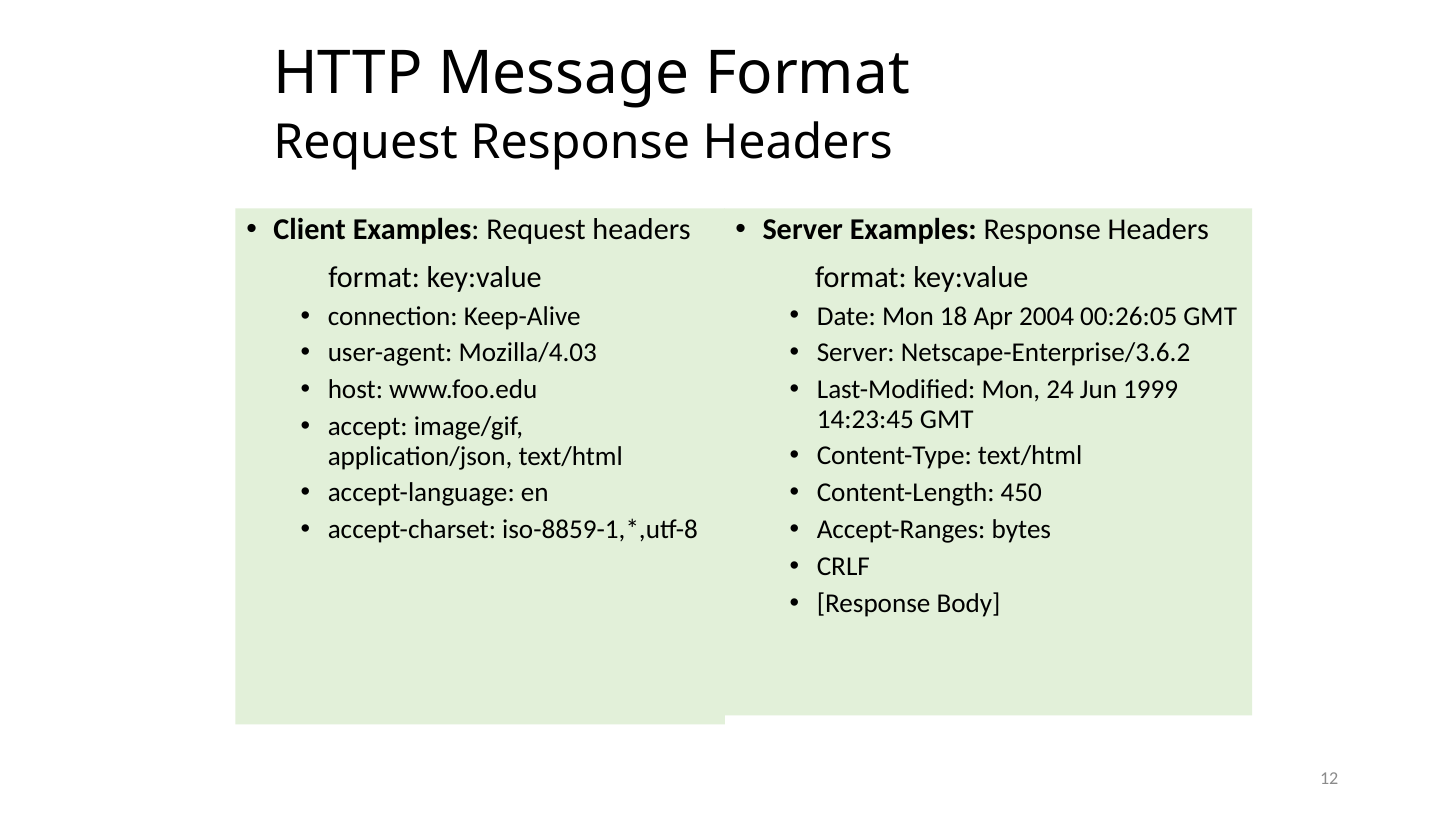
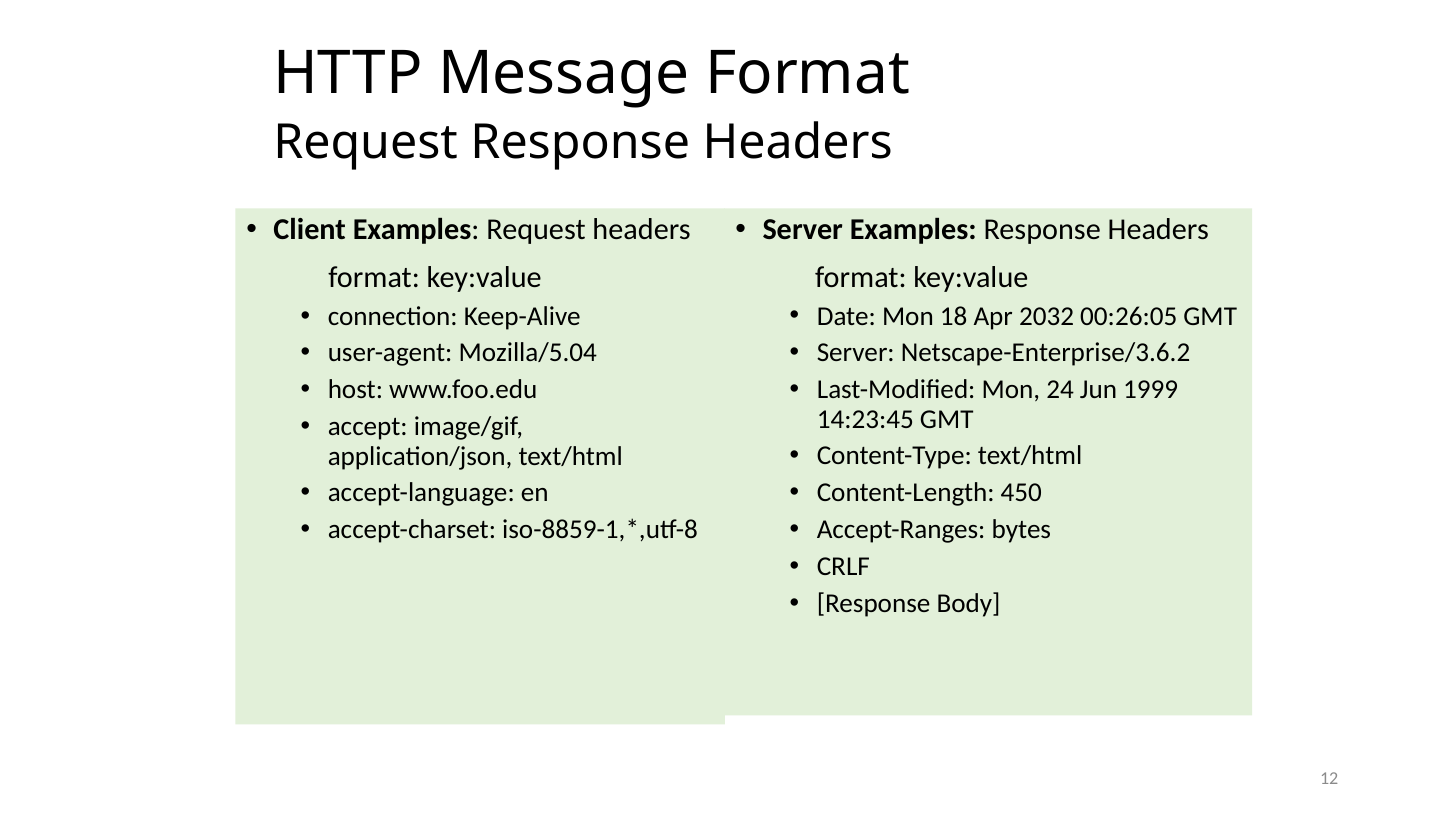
2004: 2004 -> 2032
Mozilla/4.03: Mozilla/4.03 -> Mozilla/5.04
